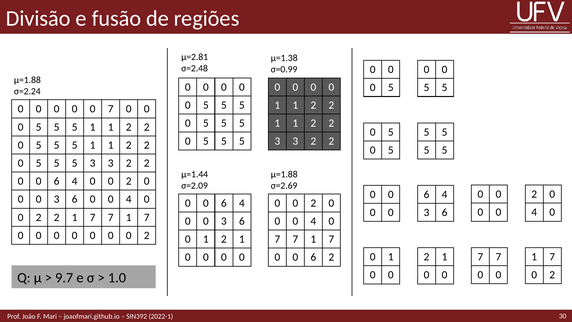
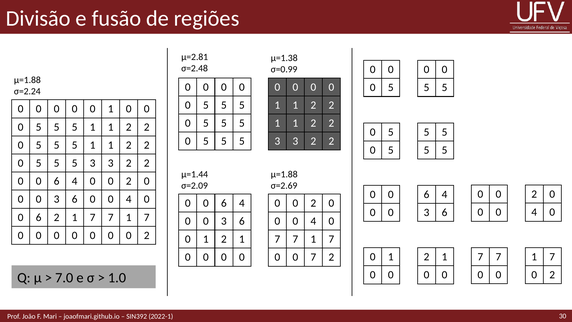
7 at (111, 109): 7 -> 1
2 at (39, 217): 2 -> 6
6 at (313, 257): 6 -> 7
9.7: 9.7 -> 7.0
